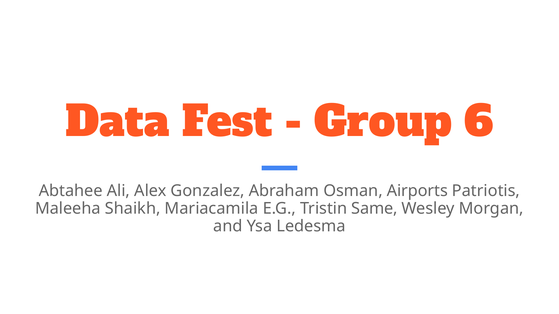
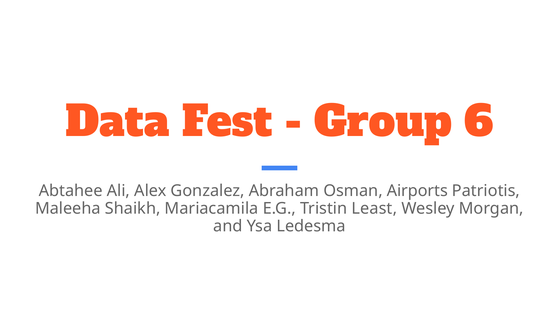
Same: Same -> Least
